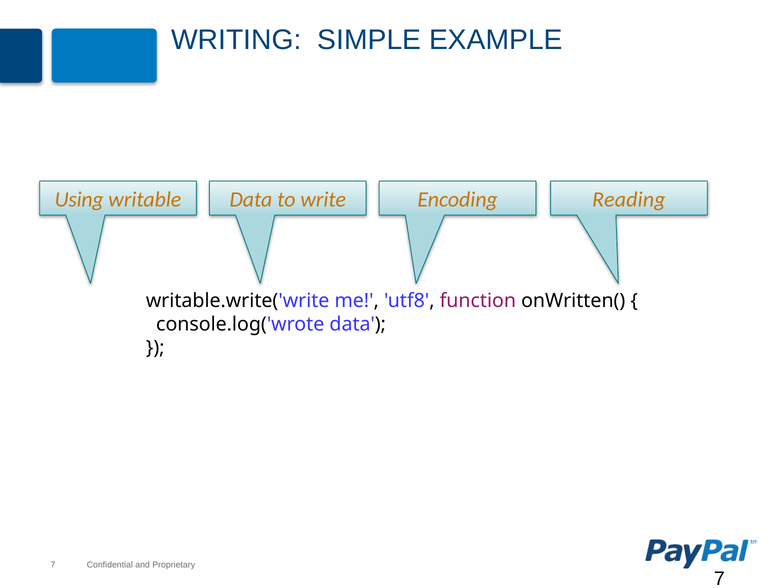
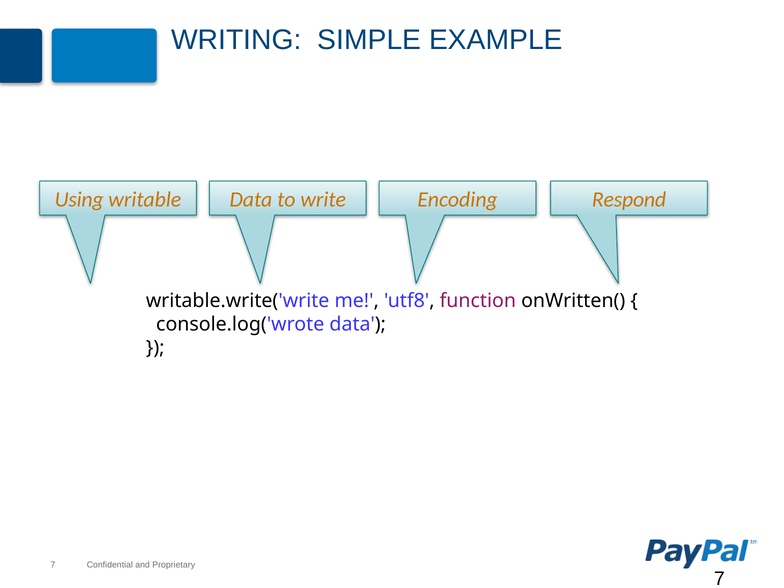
Reading: Reading -> Respond
